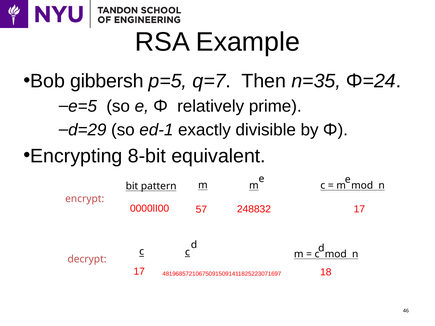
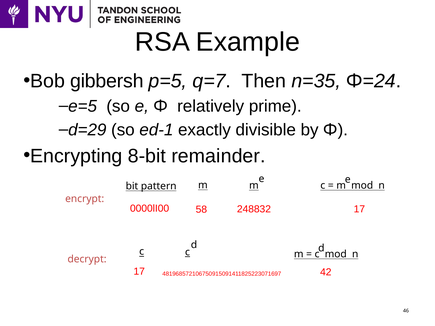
equivalent: equivalent -> remainder
57: 57 -> 58
18: 18 -> 42
